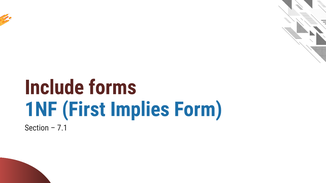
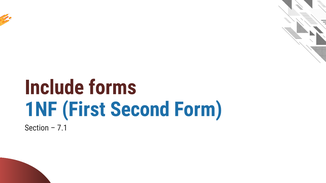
Implies: Implies -> Second
